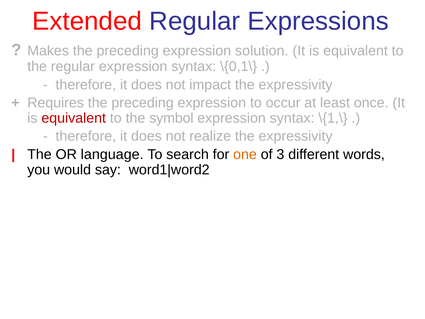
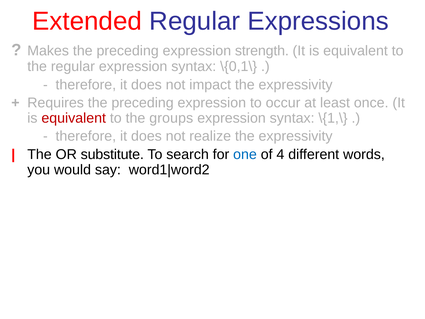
solution: solution -> strength
symbol: symbol -> groups
language: language -> substitute
one colour: orange -> blue
3: 3 -> 4
